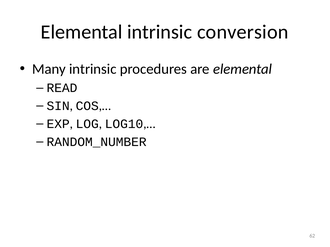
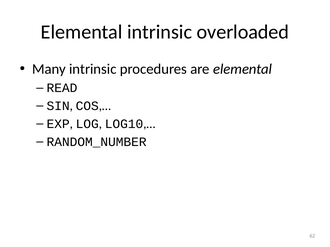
conversion: conversion -> overloaded
